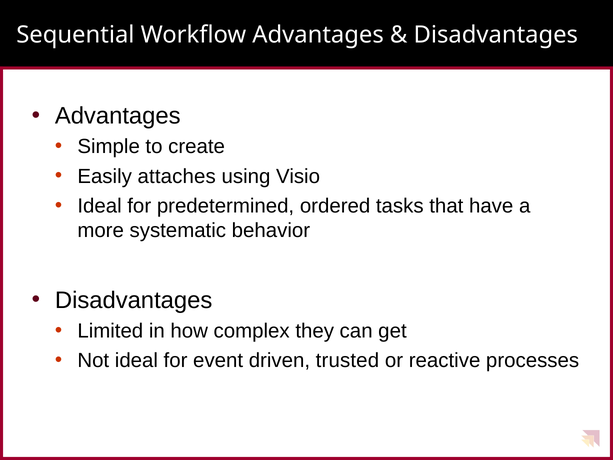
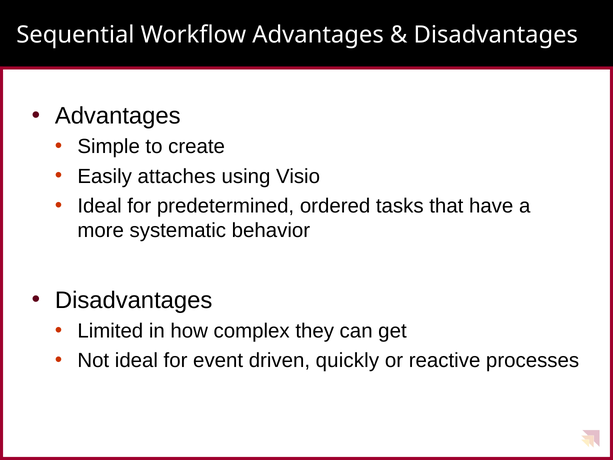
trusted: trusted -> quickly
